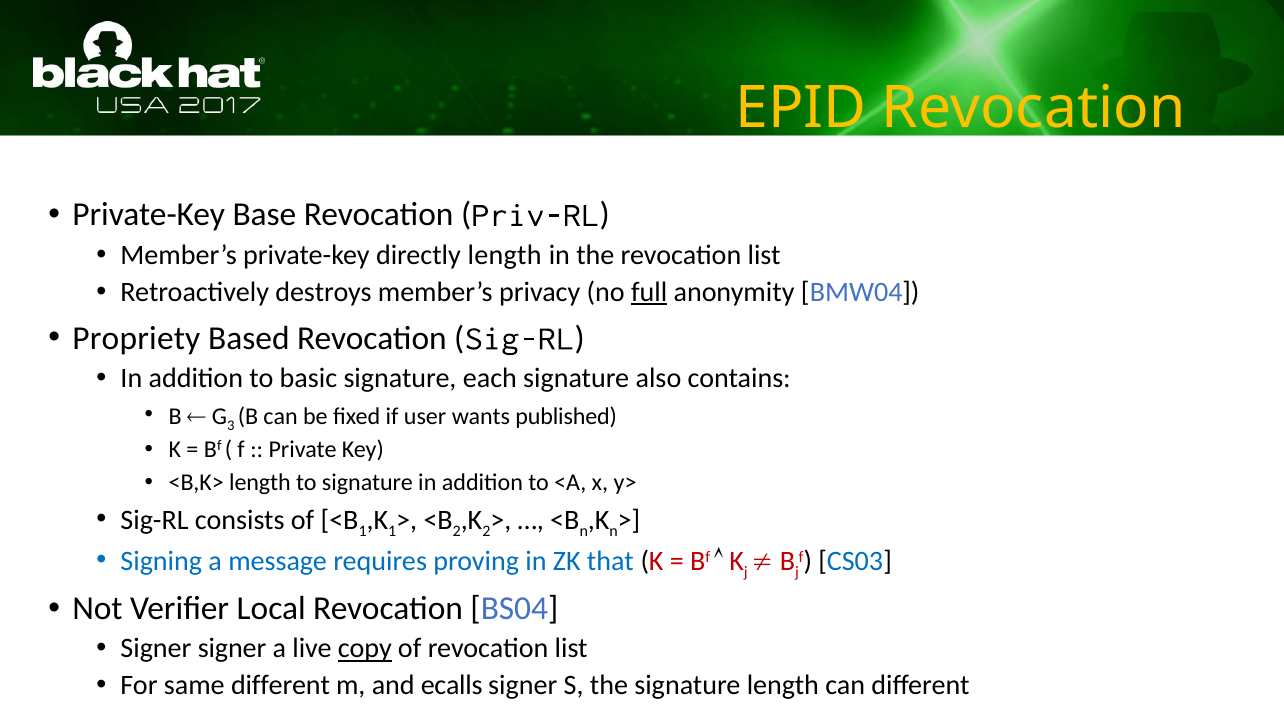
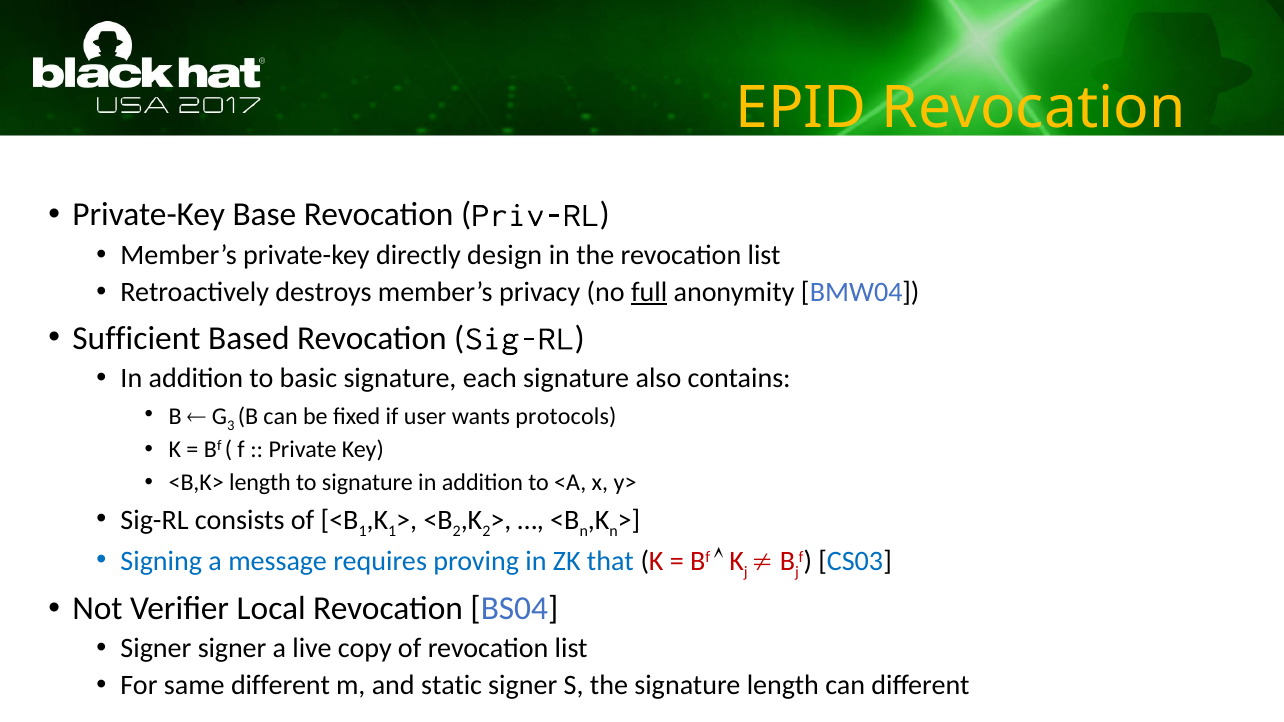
directly length: length -> design
Propriety: Propriety -> Sufficient
published: published -> protocols
copy underline: present -> none
ecalls: ecalls -> static
